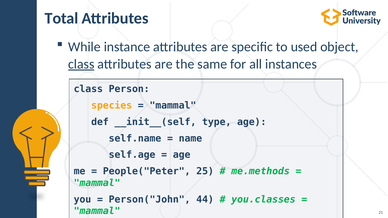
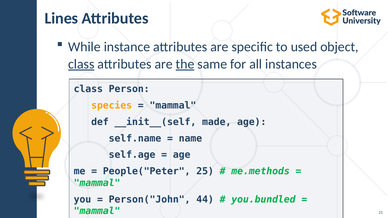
Total: Total -> Lines
the underline: none -> present
type: type -> made
you.classes: you.classes -> you.bundled
